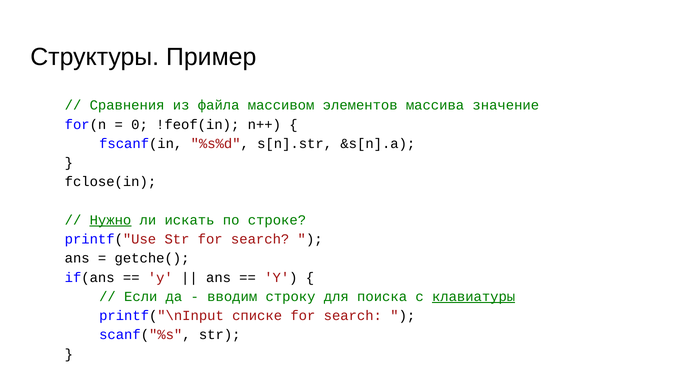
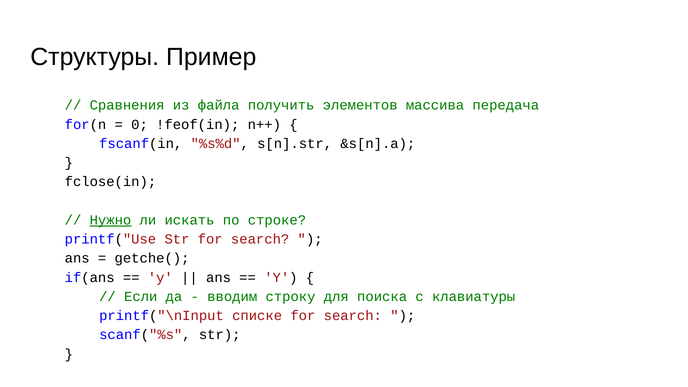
массивом: массивом -> получить
значение: значение -> передача
клавиатуры underline: present -> none
